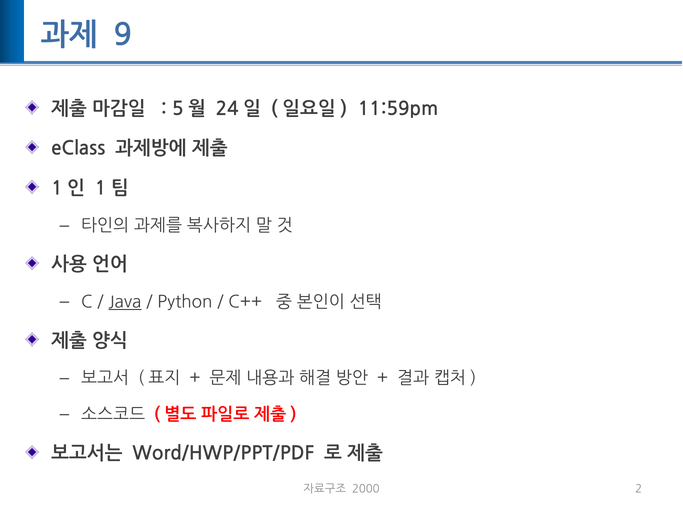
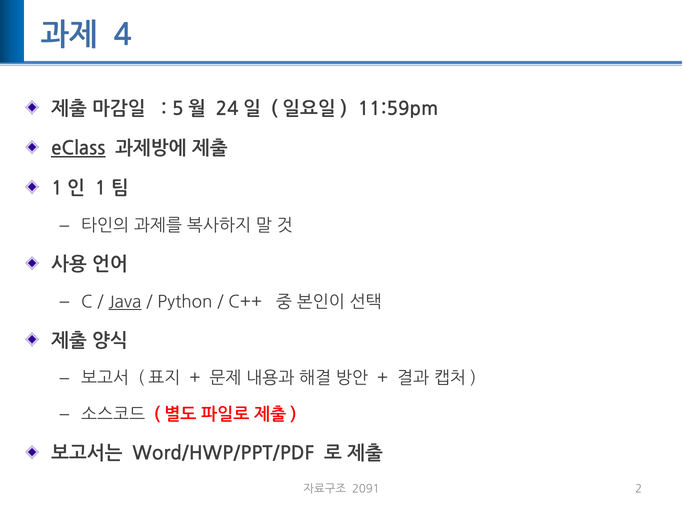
9: 9 -> 4
eClass underline: none -> present
2000: 2000 -> 2091
